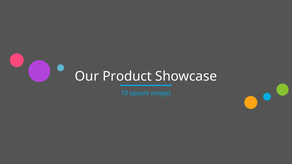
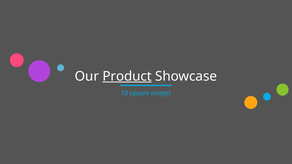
Product underline: none -> present
